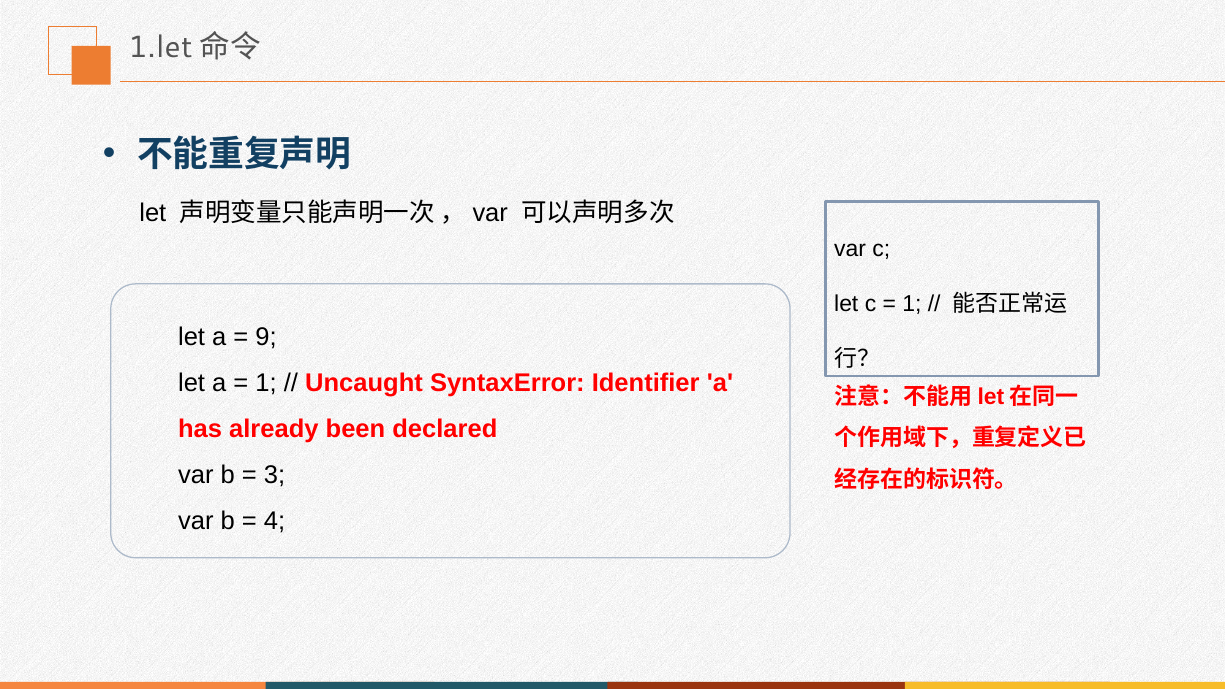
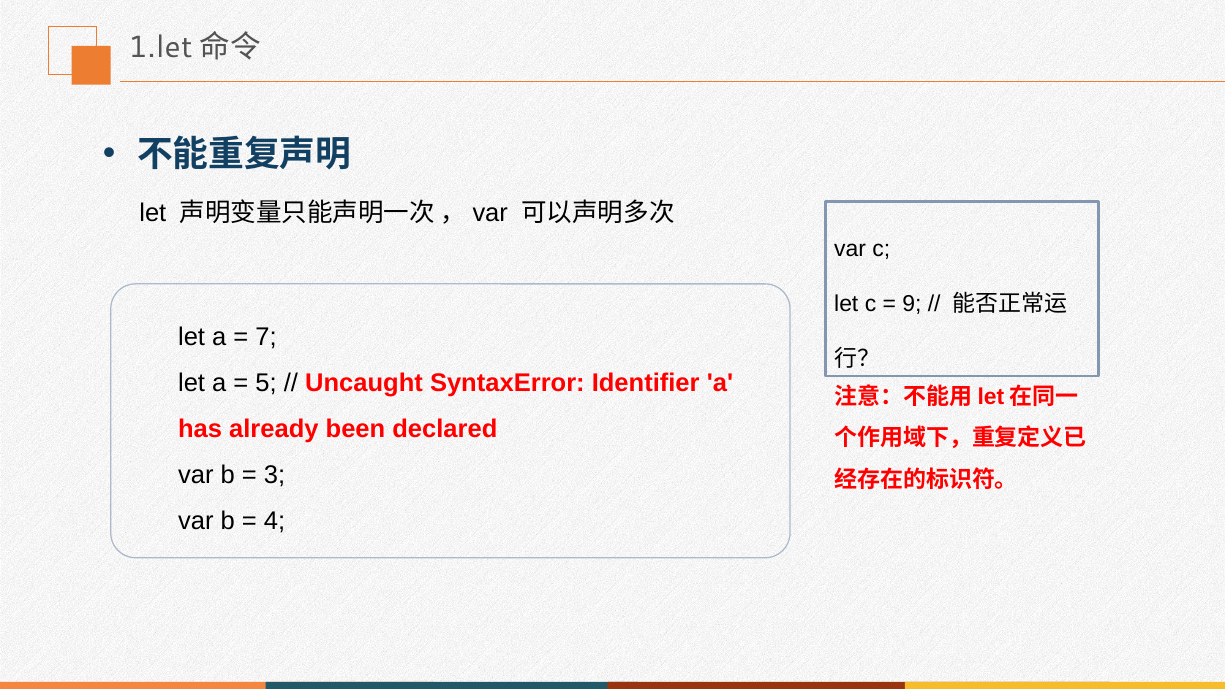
1 at (912, 304): 1 -> 9
9: 9 -> 7
1 at (266, 383): 1 -> 5
